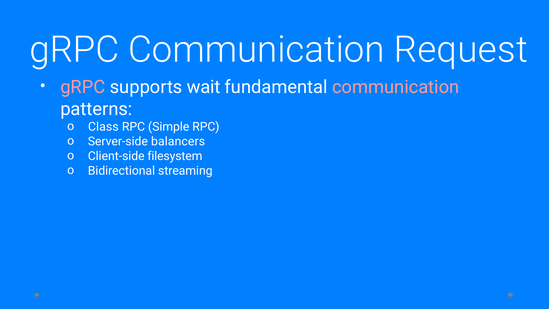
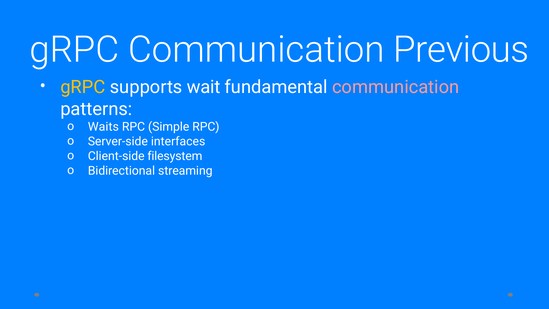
Request: Request -> Previous
gRPC at (83, 87) colour: pink -> yellow
Class: Class -> Waits
balancers: balancers -> interfaces
